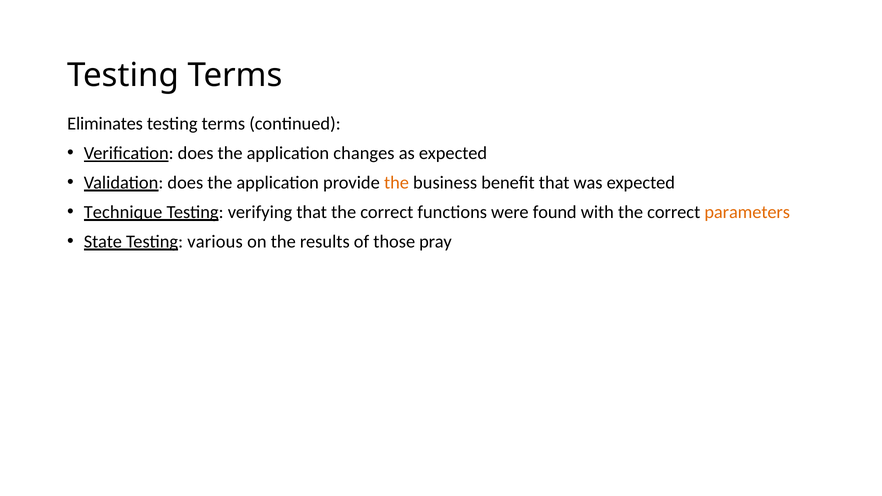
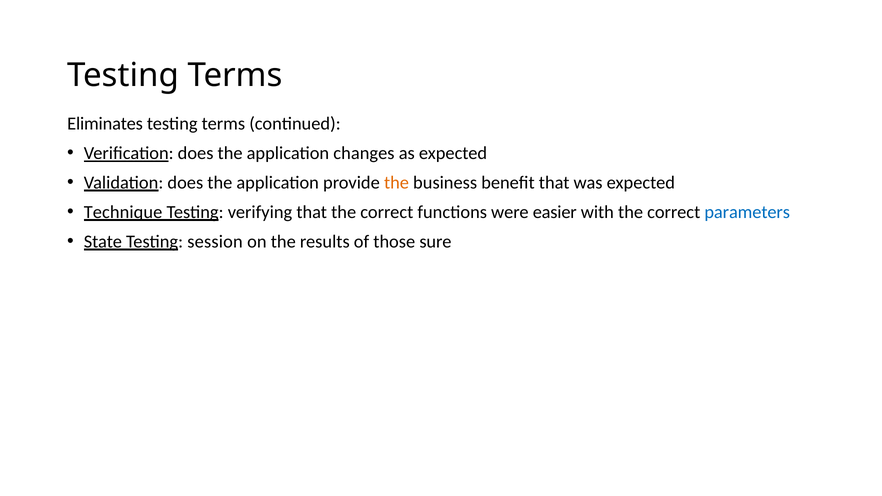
found: found -> easier
parameters colour: orange -> blue
various: various -> session
pray: pray -> sure
